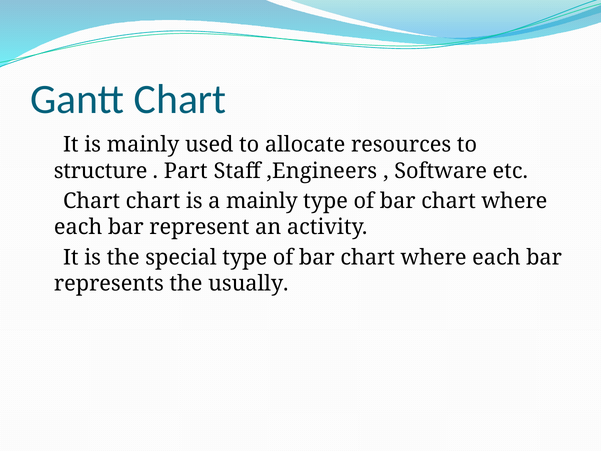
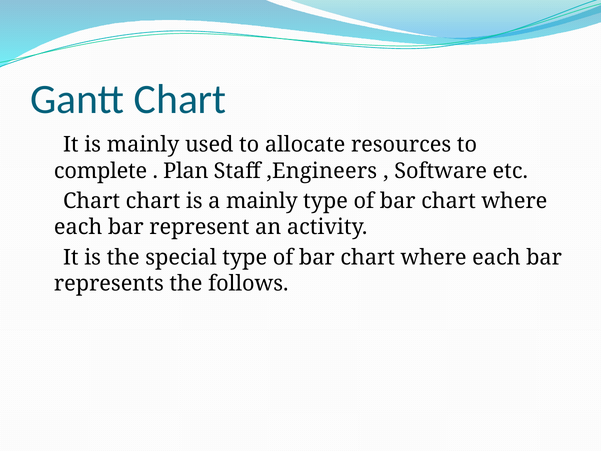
structure: structure -> complete
Part: Part -> Plan
usually: usually -> follows
